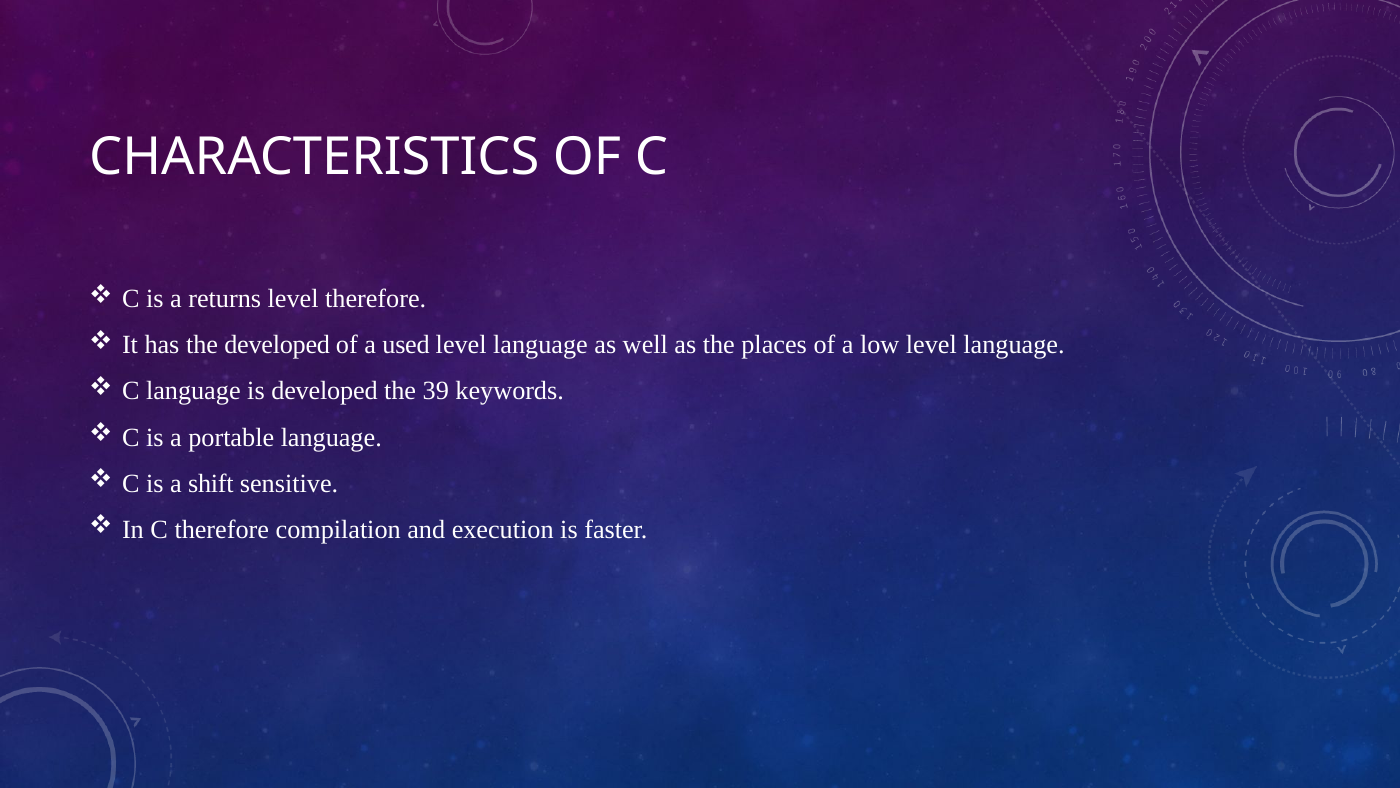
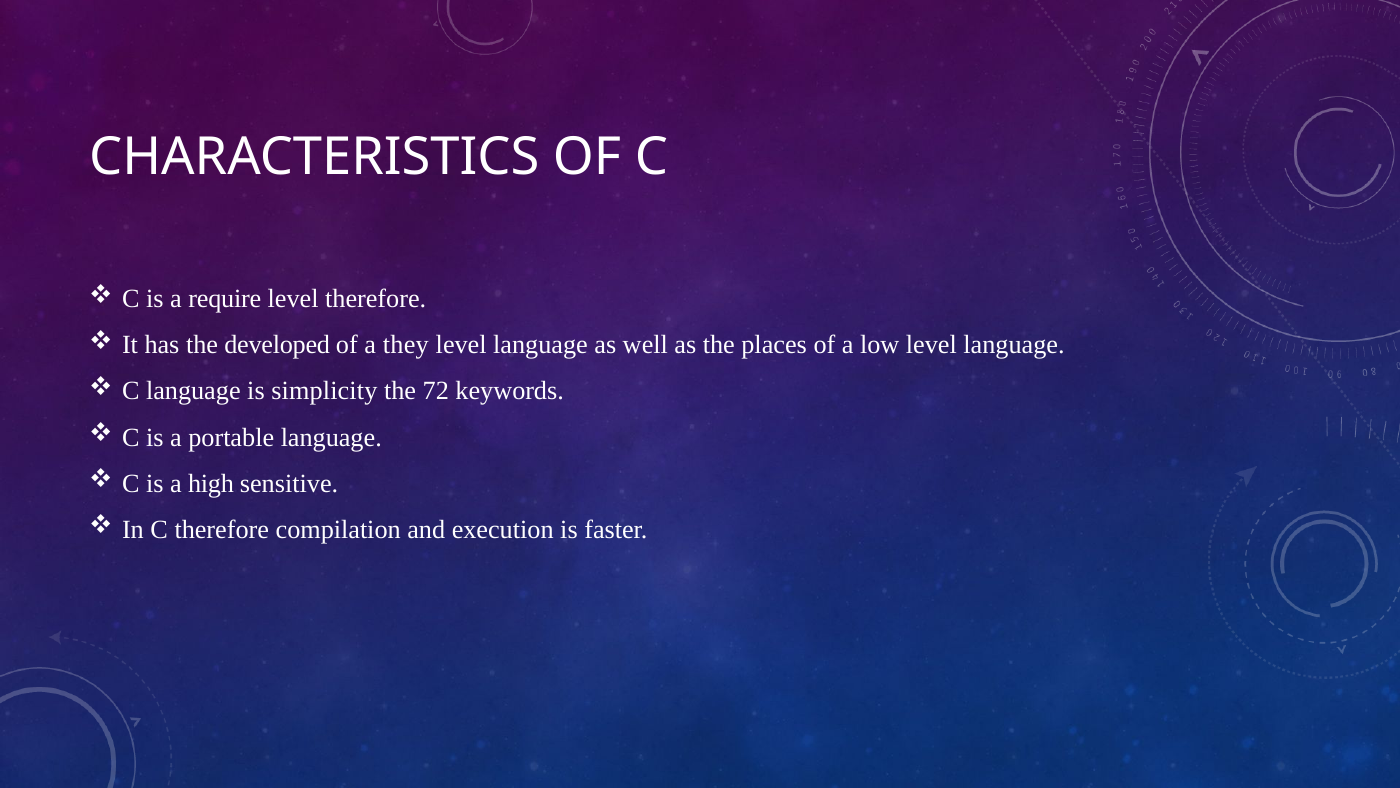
returns: returns -> require
used: used -> they
is developed: developed -> simplicity
39: 39 -> 72
shift: shift -> high
